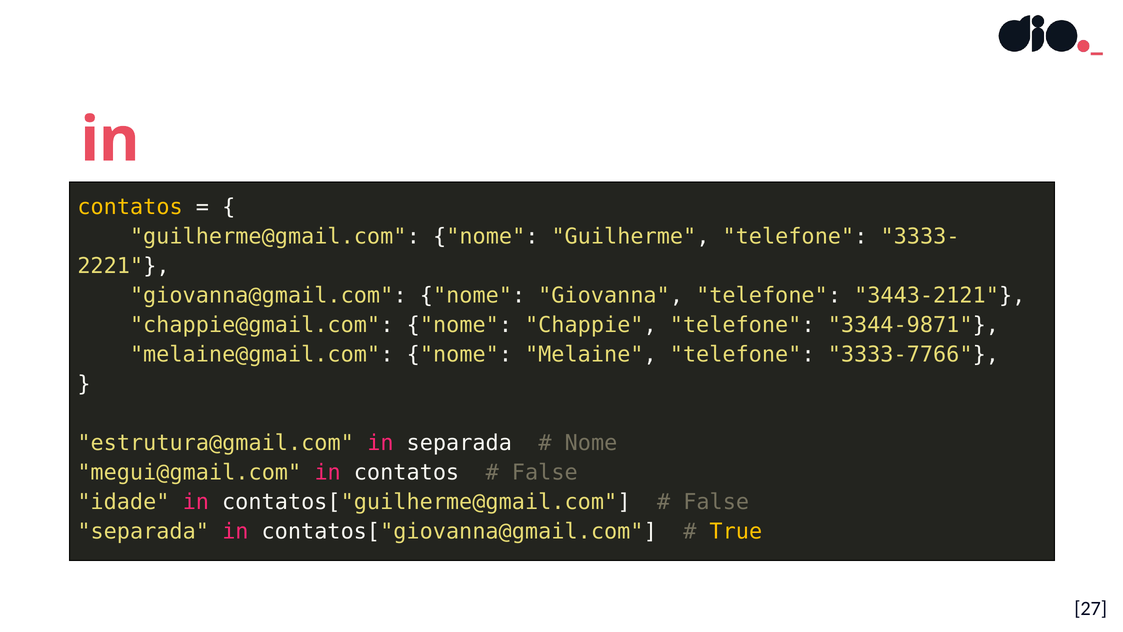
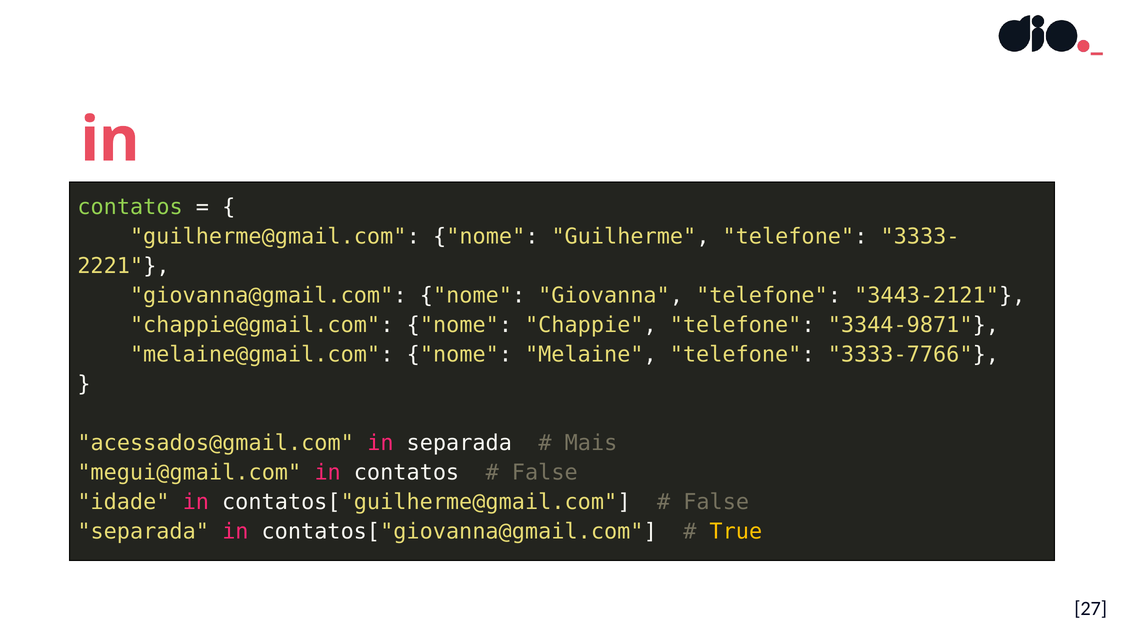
contatos at (130, 207) colour: yellow -> light green
estrutura@gmail.com: estrutura@gmail.com -> acessados@gmail.com
Nome at (591, 443): Nome -> Mais
